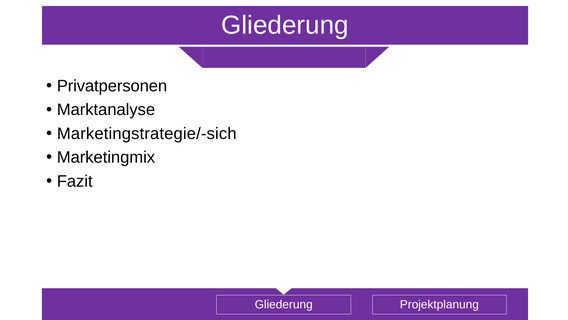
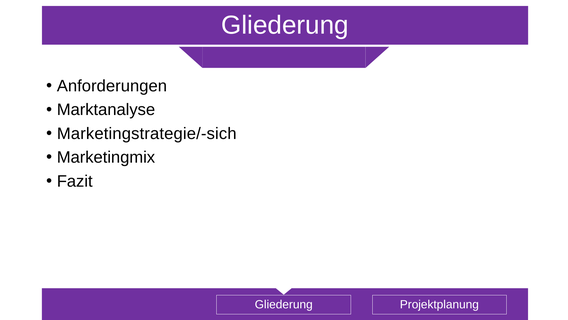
Privatpersonen: Privatpersonen -> Anforderungen
